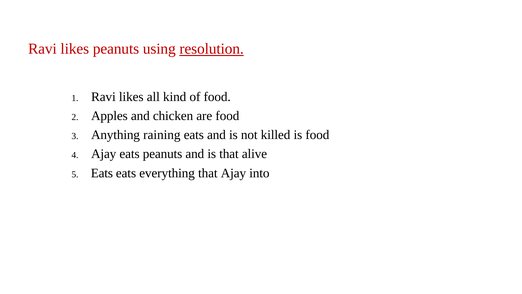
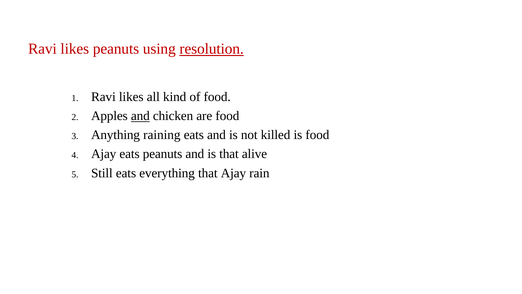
and at (140, 116) underline: none -> present
Eats at (102, 173): Eats -> Still
into: into -> rain
